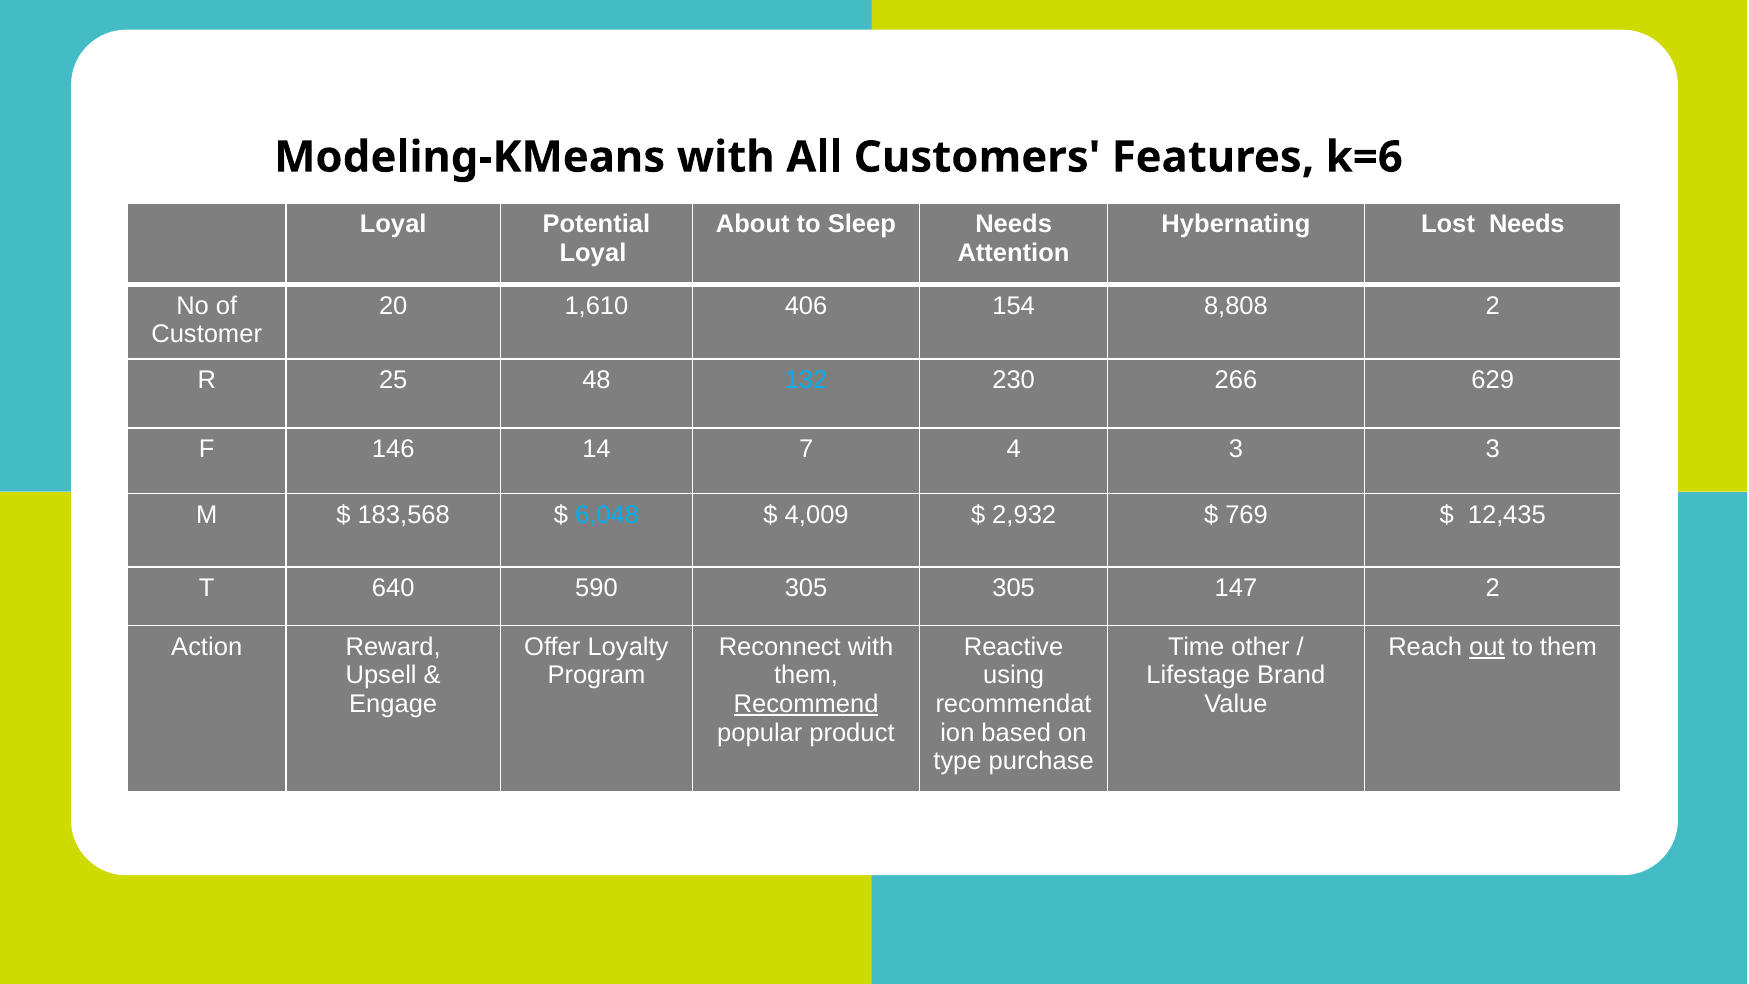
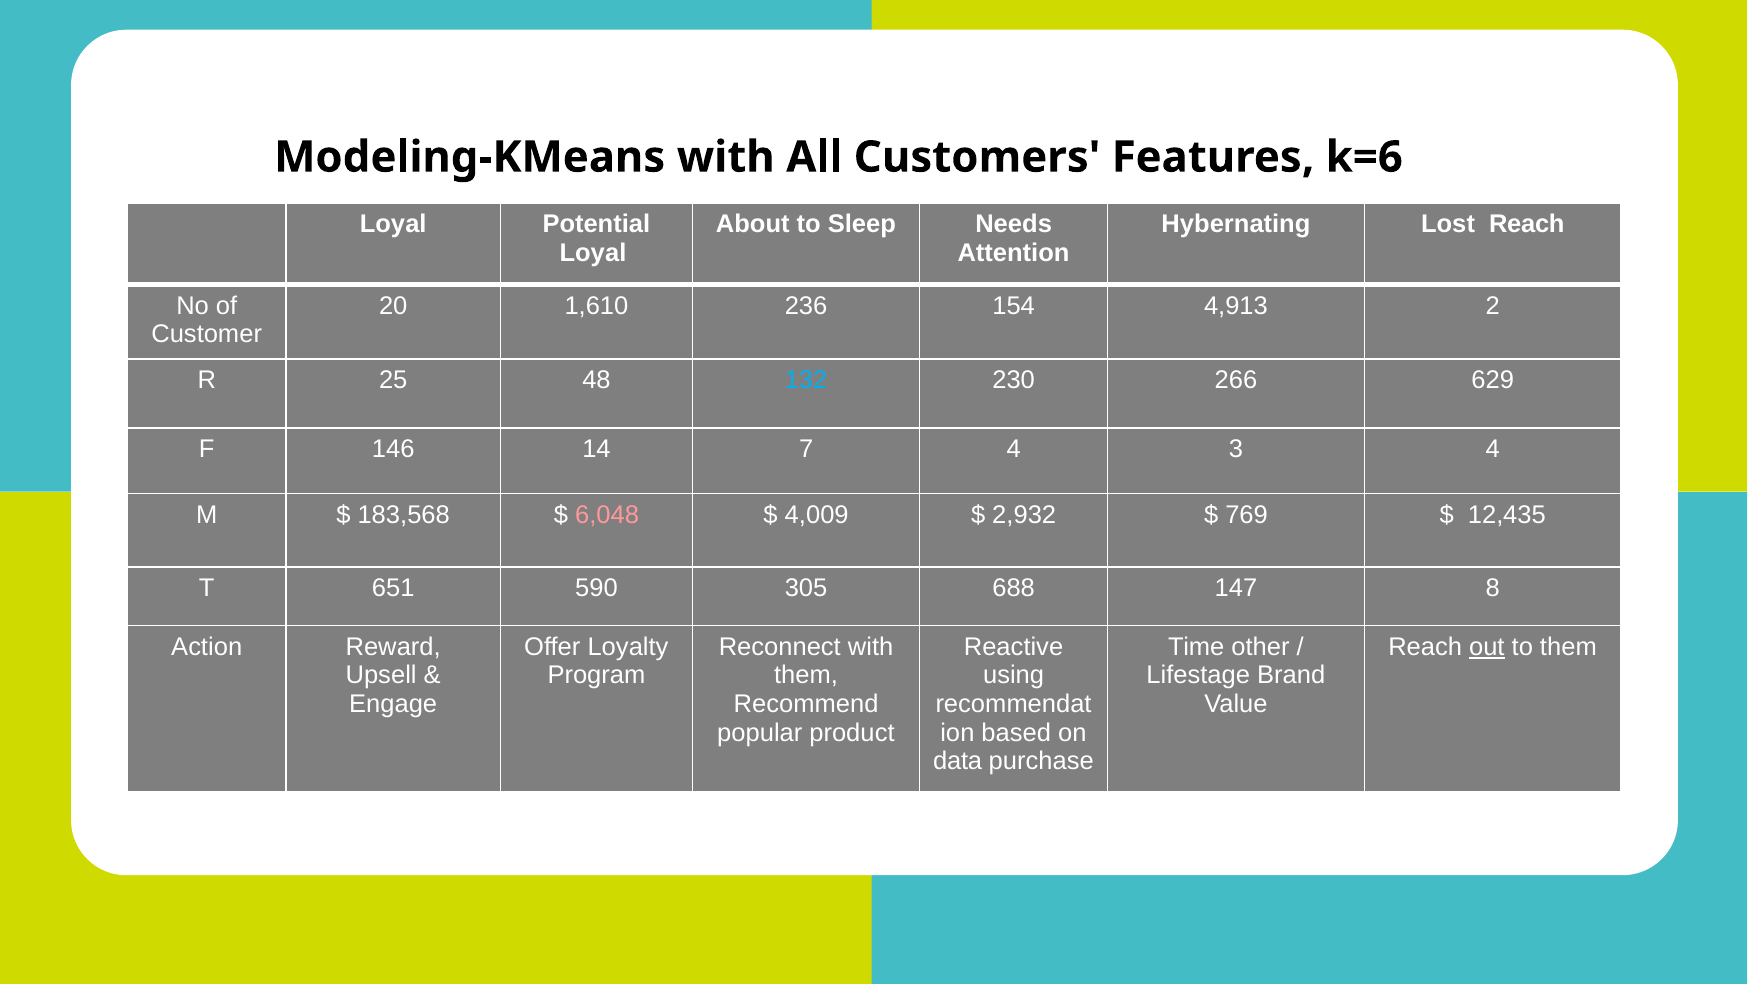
Lost Needs: Needs -> Reach
406: 406 -> 236
8,808: 8,808 -> 4,913
3 3: 3 -> 4
6,048 colour: light blue -> pink
640: 640 -> 651
305 305: 305 -> 688
147 2: 2 -> 8
Recommend underline: present -> none
type: type -> data
